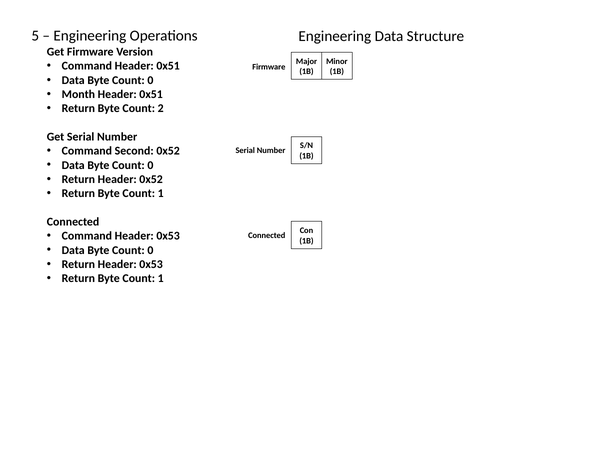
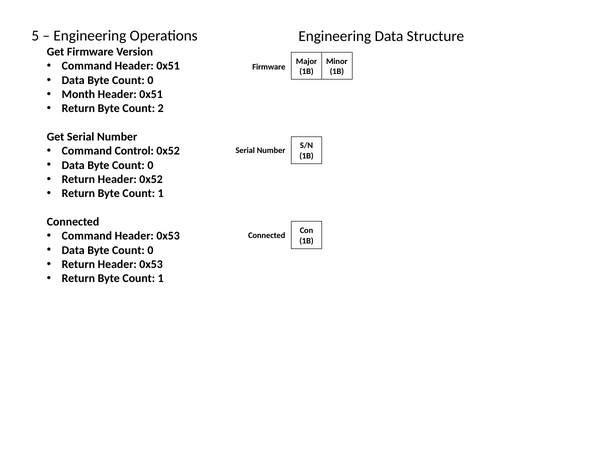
Second: Second -> Control
